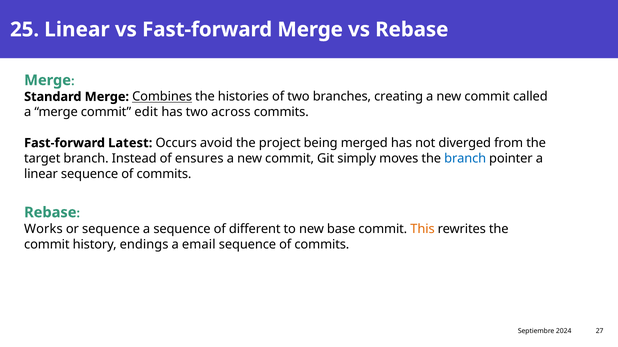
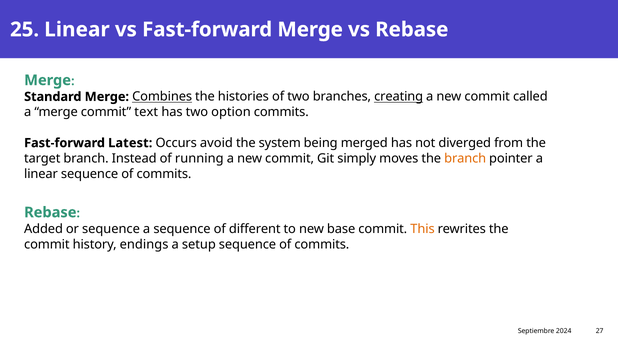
creating underline: none -> present
edit: edit -> text
across: across -> option
project: project -> system
ensures: ensures -> running
branch at (465, 159) colour: blue -> orange
Works: Works -> Added
email: email -> setup
